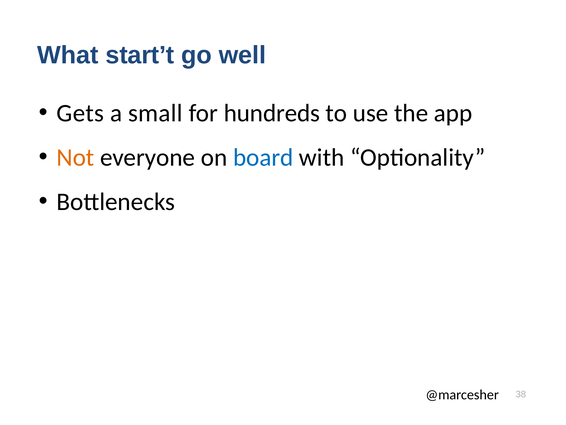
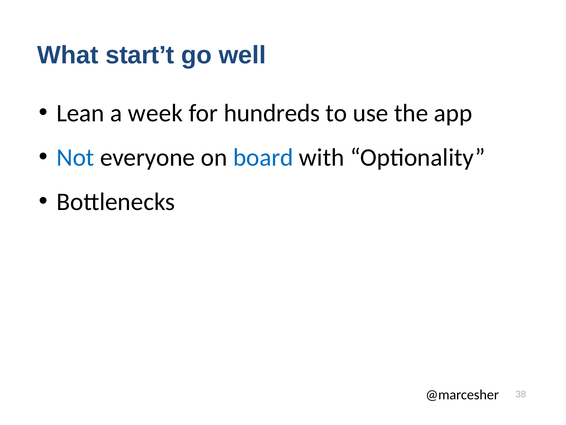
Gets: Gets -> Lean
small: small -> week
Not colour: orange -> blue
